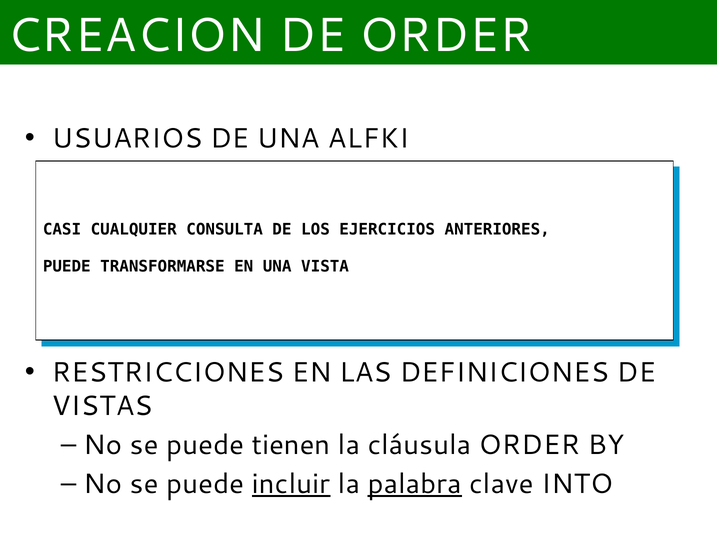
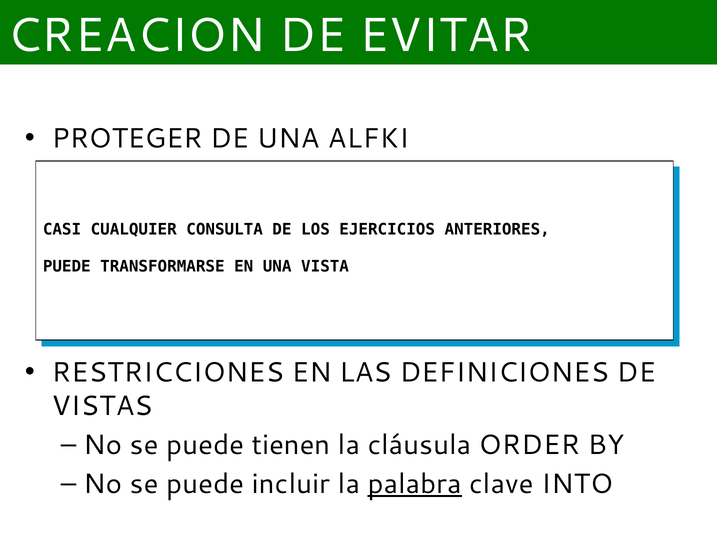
DE ORDER: ORDER -> EVITAR
USUARIOS: USUARIOS -> PROTEGER
incluir underline: present -> none
